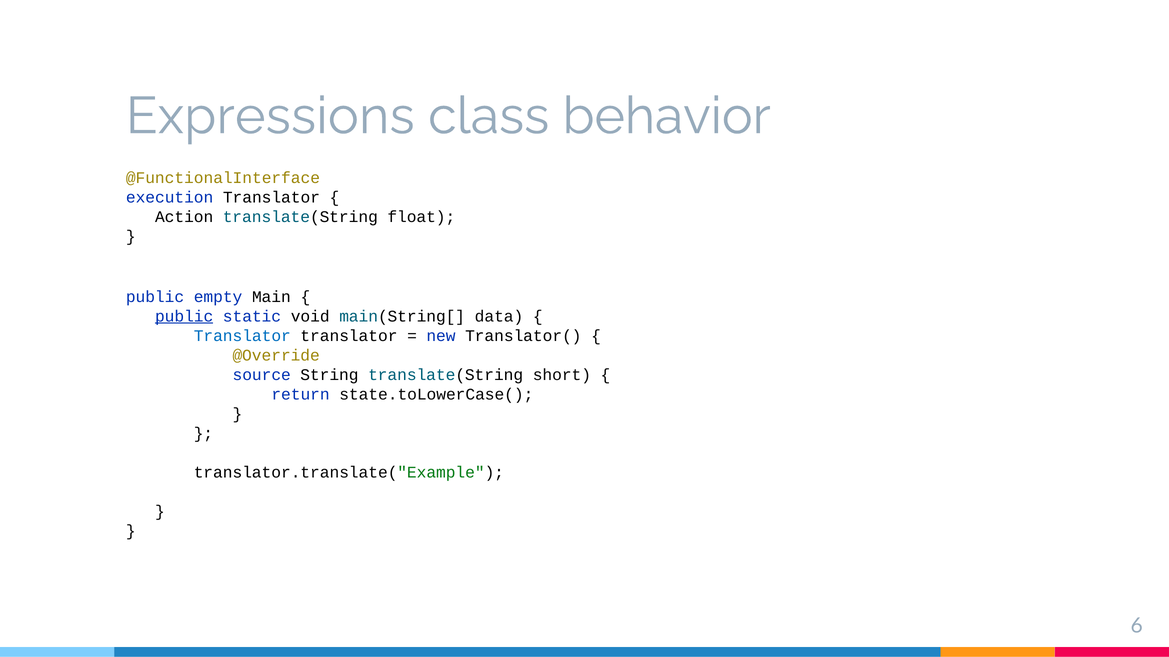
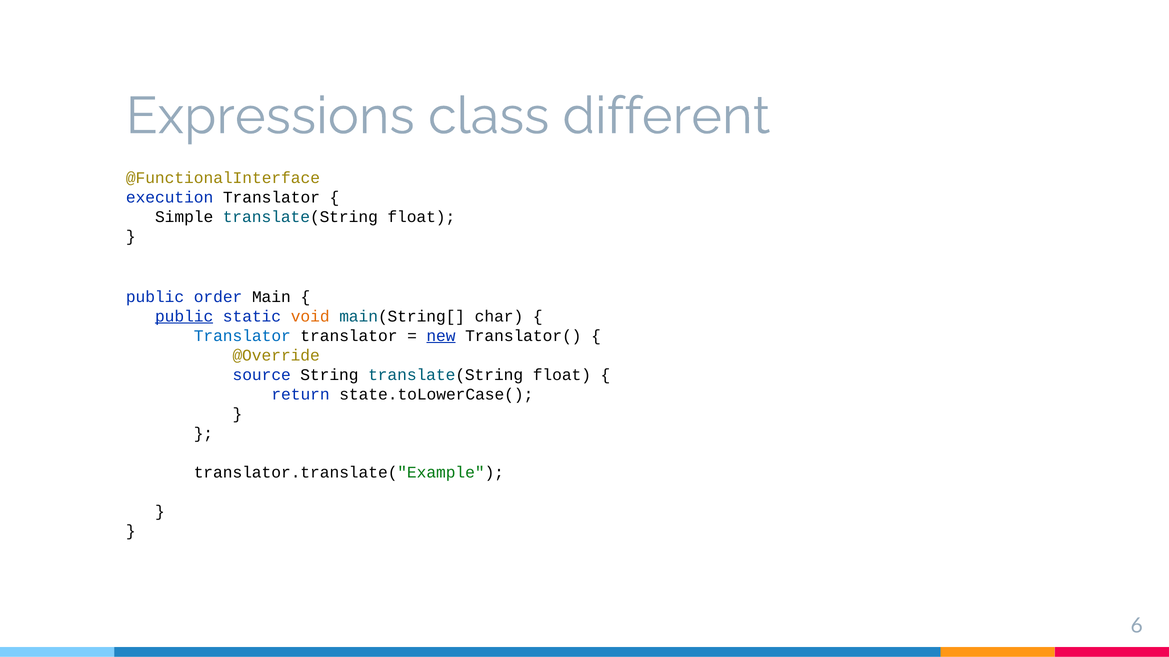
behavior: behavior -> different
Action: Action -> Simple
empty: empty -> order
void colour: black -> orange
data: data -> char
new underline: none -> present
String translate(String short: short -> float
